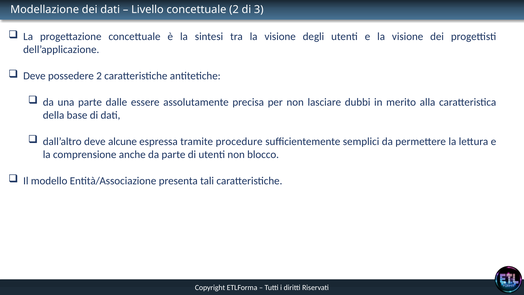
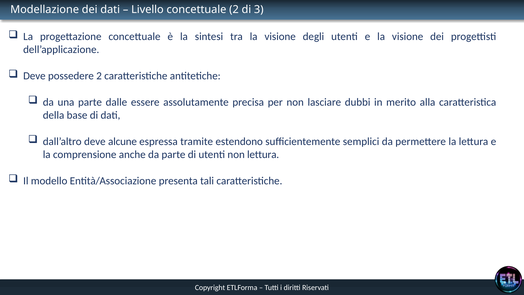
procedure: procedure -> estendono
non blocco: blocco -> lettura
